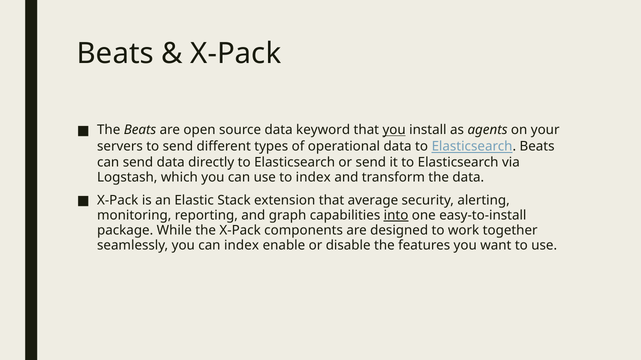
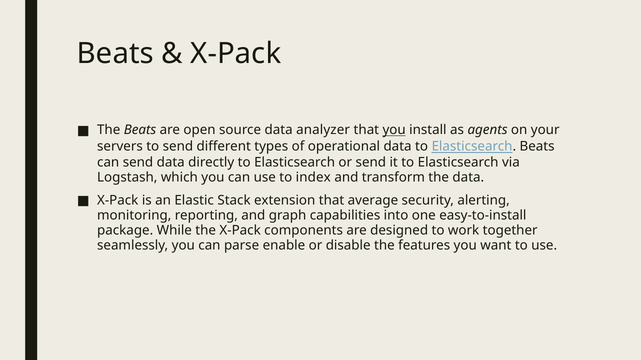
keyword: keyword -> analyzer
into underline: present -> none
can index: index -> parse
